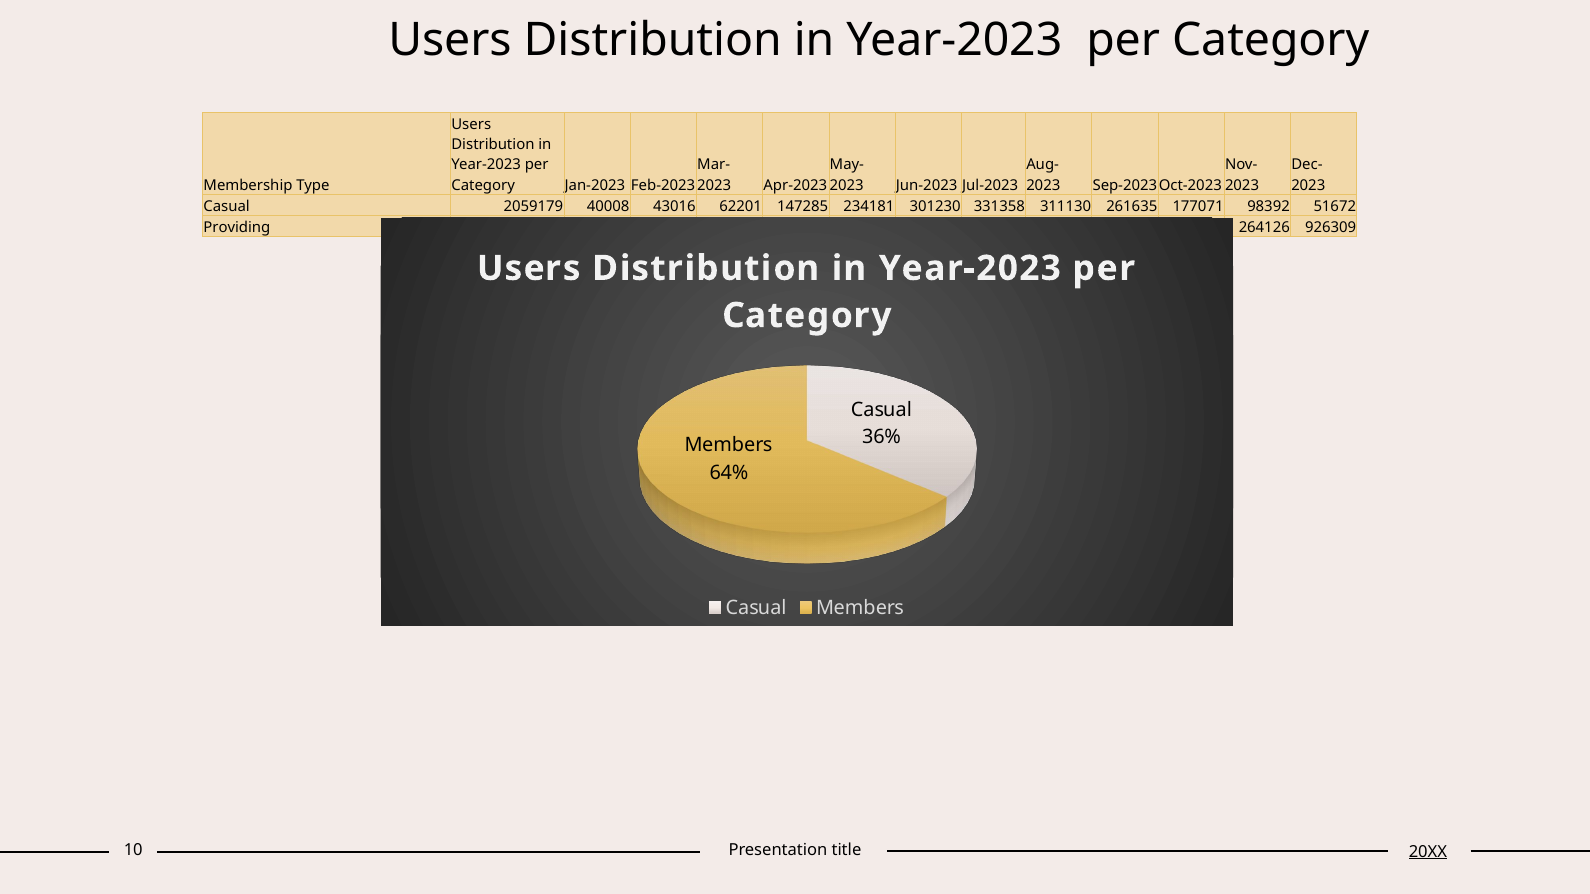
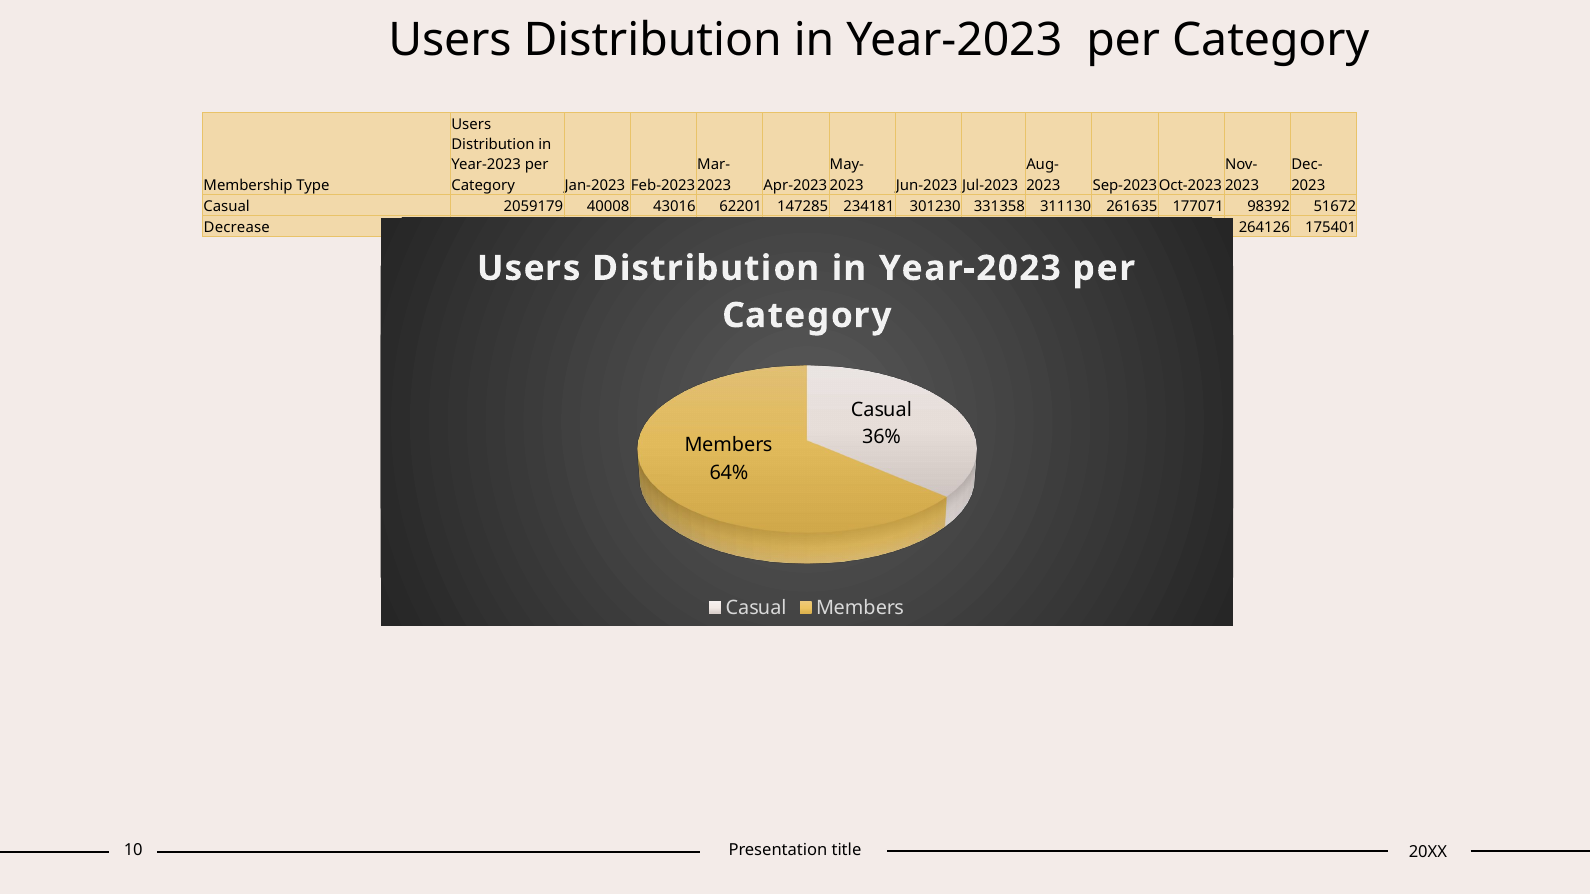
Providing: Providing -> Decrease
926309: 926309 -> 175401
20XX underline: present -> none
